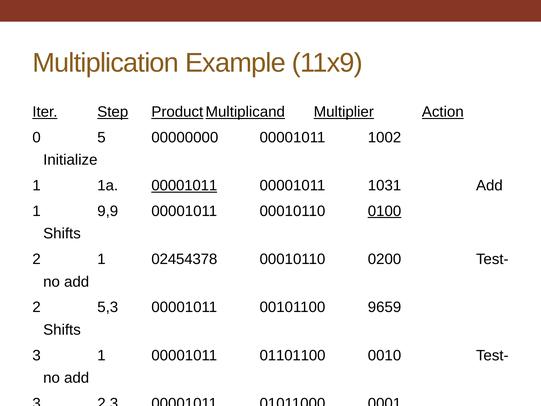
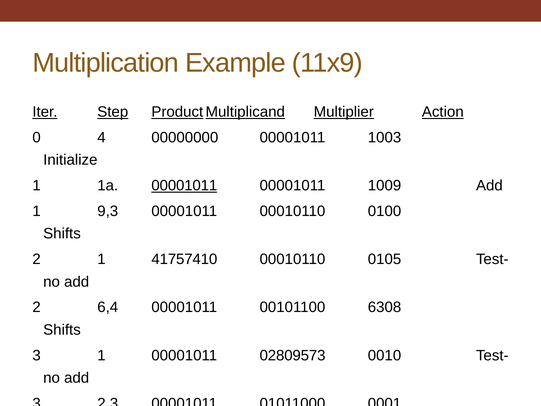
0 5: 5 -> 4
1002: 1002 -> 1003
1031: 1031 -> 1009
9,9: 9,9 -> 9,3
0100 underline: present -> none
02454378: 02454378 -> 41757410
0200: 0200 -> 0105
5,3: 5,3 -> 6,4
9659: 9659 -> 6308
01101100: 01101100 -> 02809573
